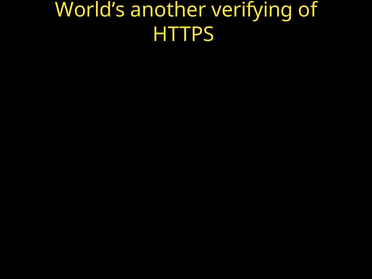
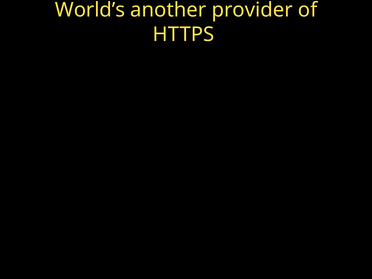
verifying: verifying -> provider
